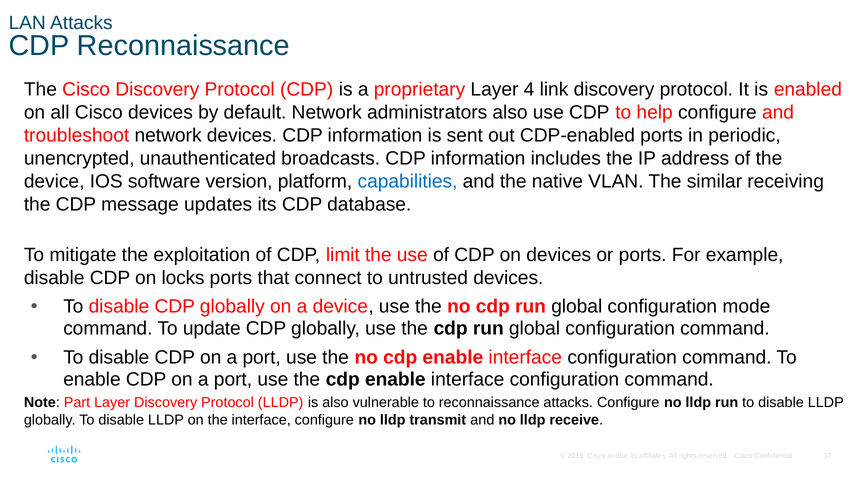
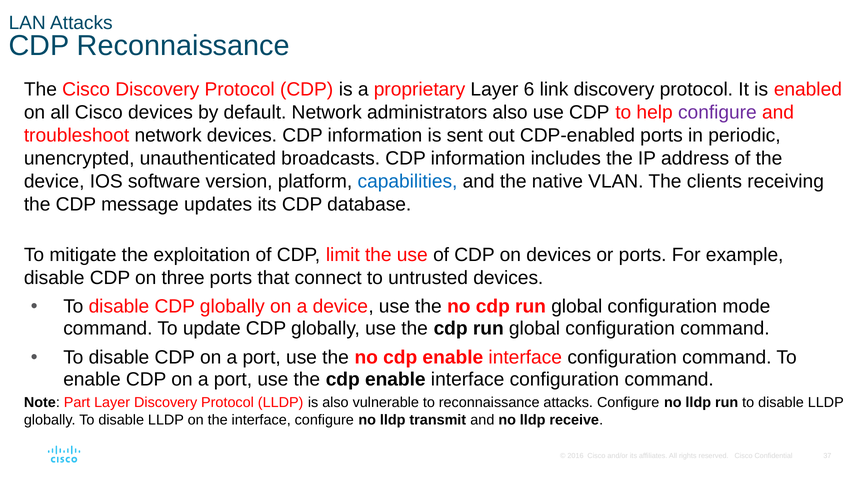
4: 4 -> 6
configure at (717, 112) colour: black -> purple
similar: similar -> clients
locks: locks -> three
